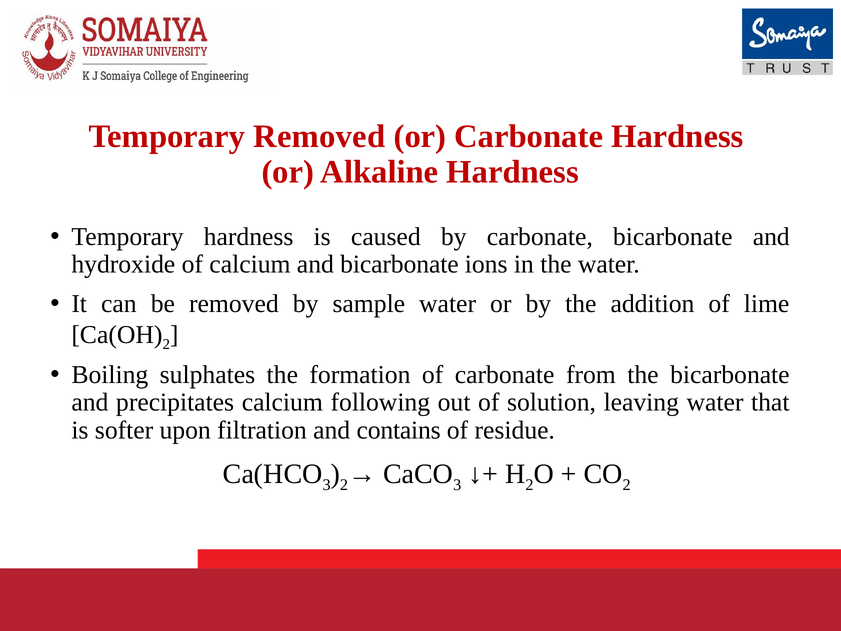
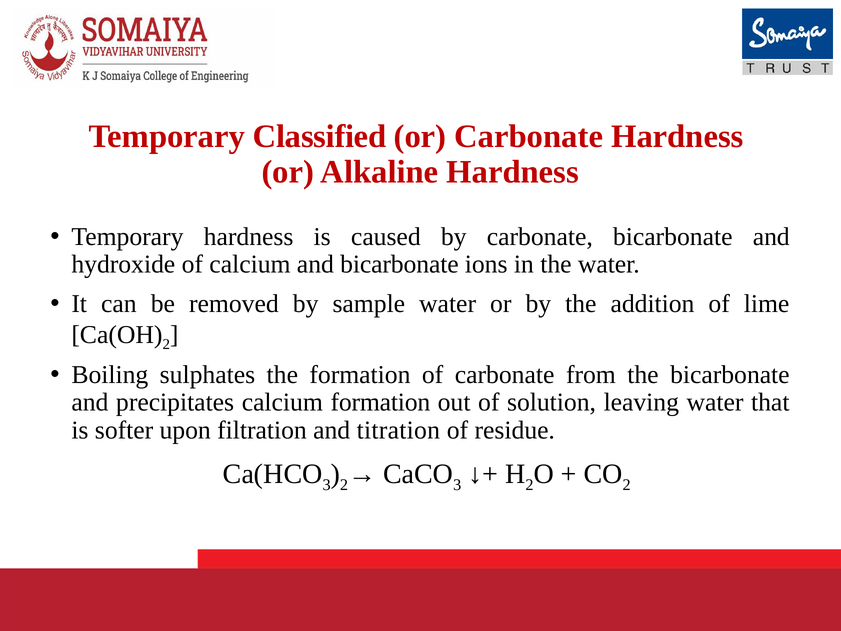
Temporary Removed: Removed -> Classified
calcium following: following -> formation
contains: contains -> titration
